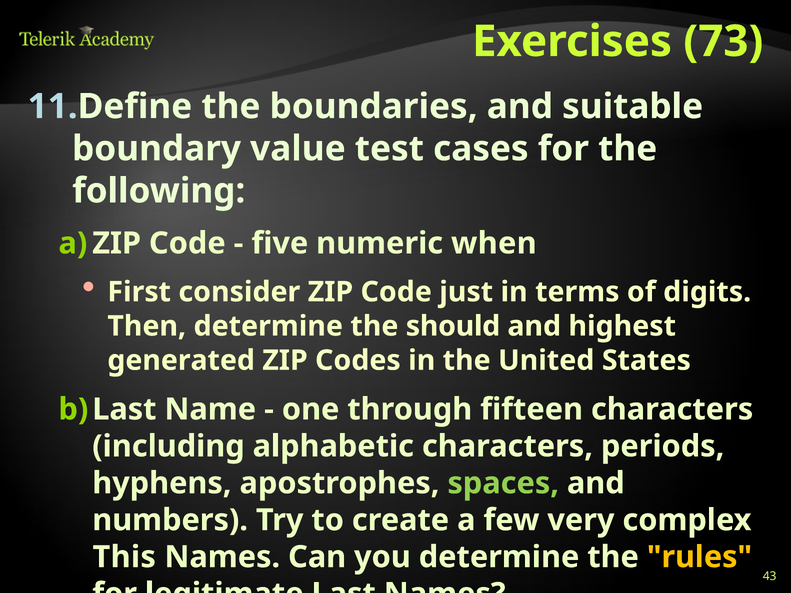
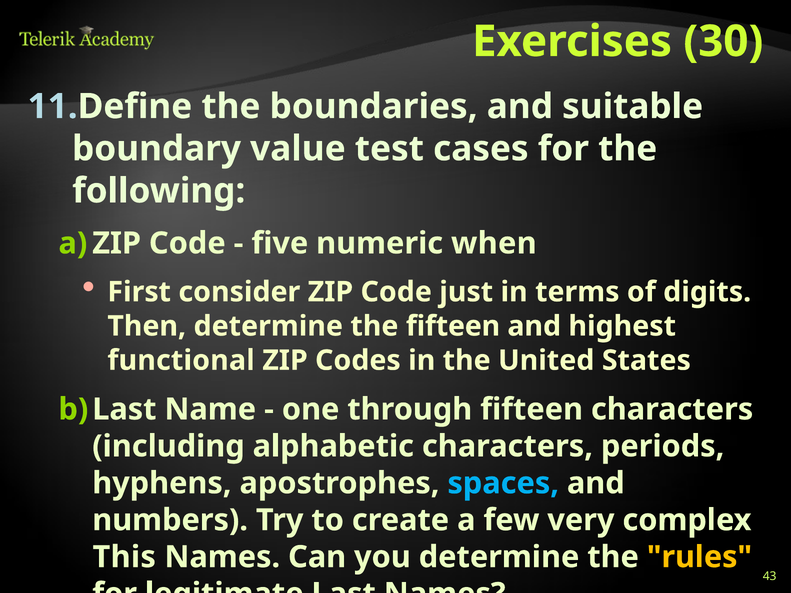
73: 73 -> 30
the should: should -> fifteen
generated: generated -> functional
spaces colour: light green -> light blue
